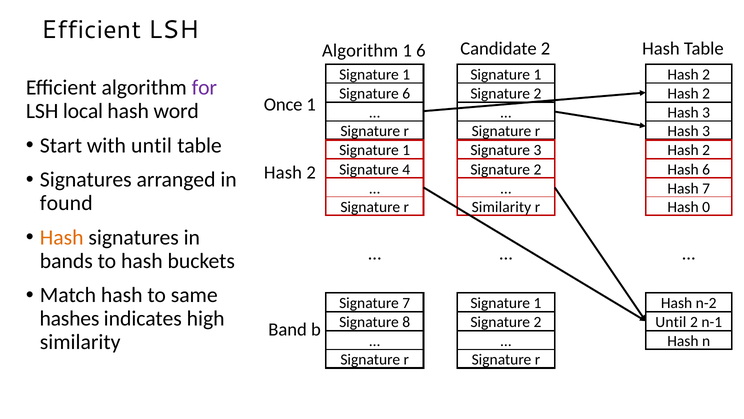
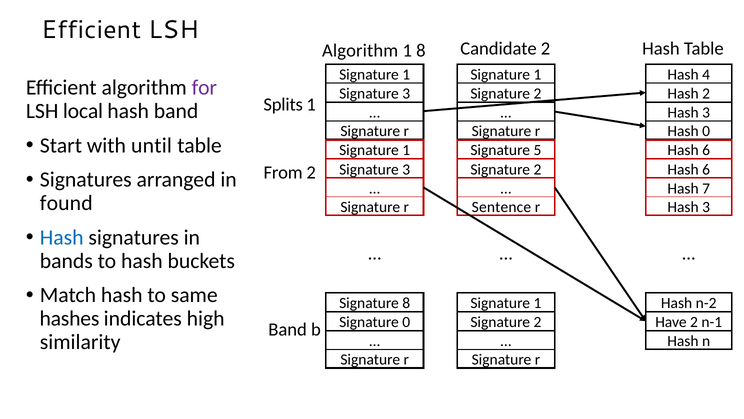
1 6: 6 -> 8
2 at (706, 74): 2 -> 4
6 at (406, 94): 6 -> 3
Once: Once -> Splits
hash word: word -> band
3 at (706, 131): 3 -> 0
Signature 3: 3 -> 5
2 at (706, 150): 2 -> 6
4 at (406, 169): 4 -> 3
Hash at (283, 172): Hash -> From
Similarity at (501, 207): Similarity -> Sentence
0 at (706, 207): 0 -> 3
Hash at (62, 237) colour: orange -> blue
Signature 7: 7 -> 8
Signature 8: 8 -> 0
Until at (671, 322): Until -> Have
